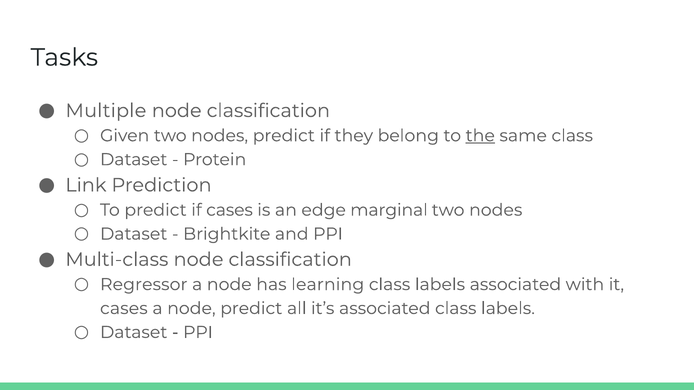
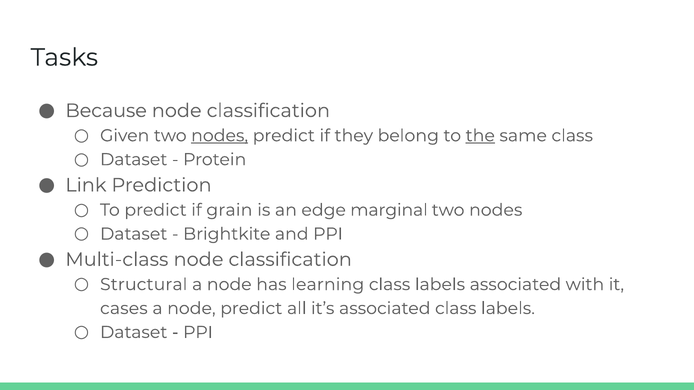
Multiple: Multiple -> Because
nodes at (220, 136) underline: none -> present
if cases: cases -> grain
Regressor: Regressor -> Structural
